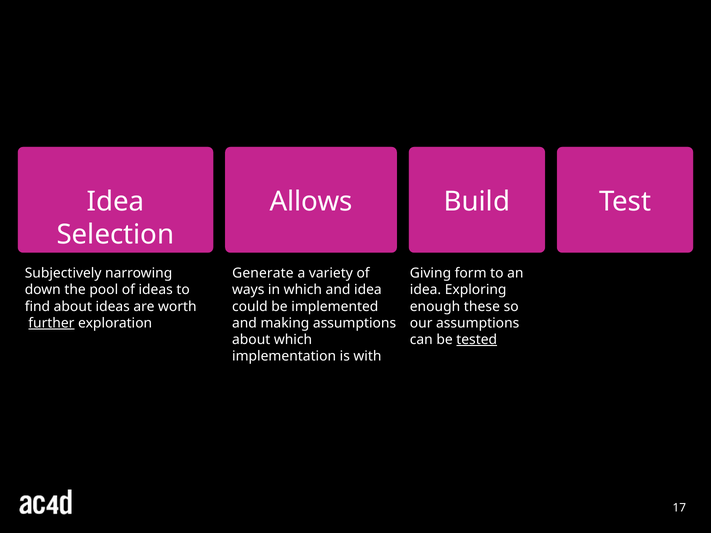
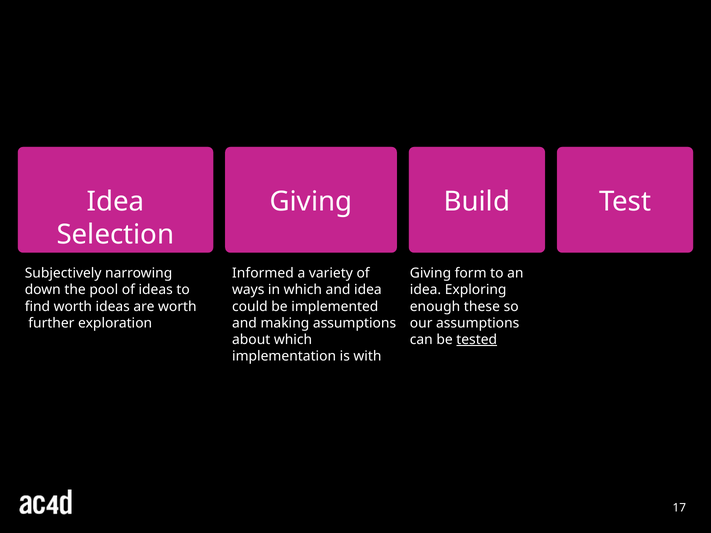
Allows at (311, 202): Allows -> Giving
Generate: Generate -> Informed
find about: about -> worth
further underline: present -> none
